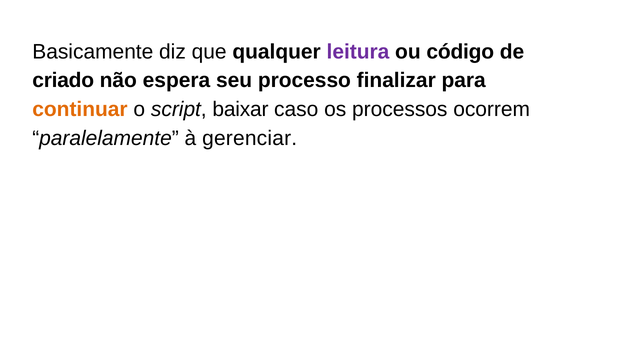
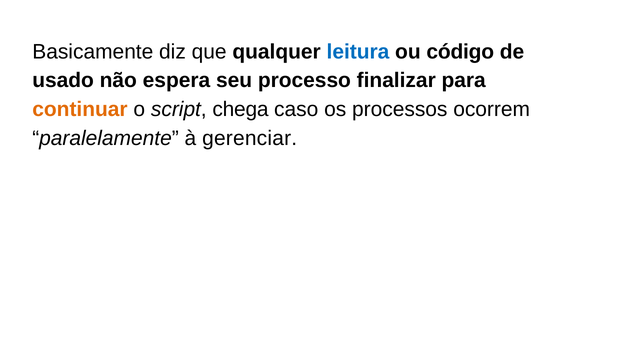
leitura colour: purple -> blue
criado: criado -> usado
baixar: baixar -> chega
